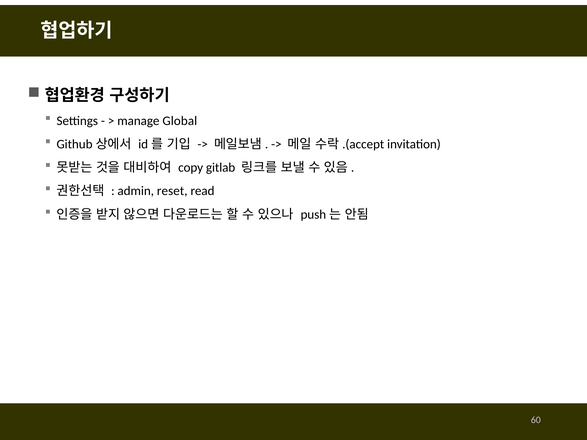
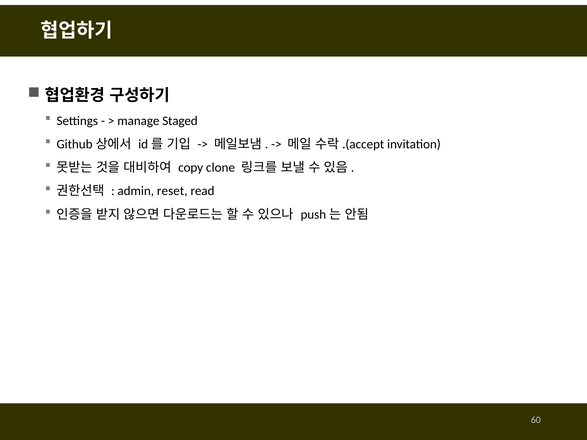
Global: Global -> Staged
gitlab: gitlab -> clone
